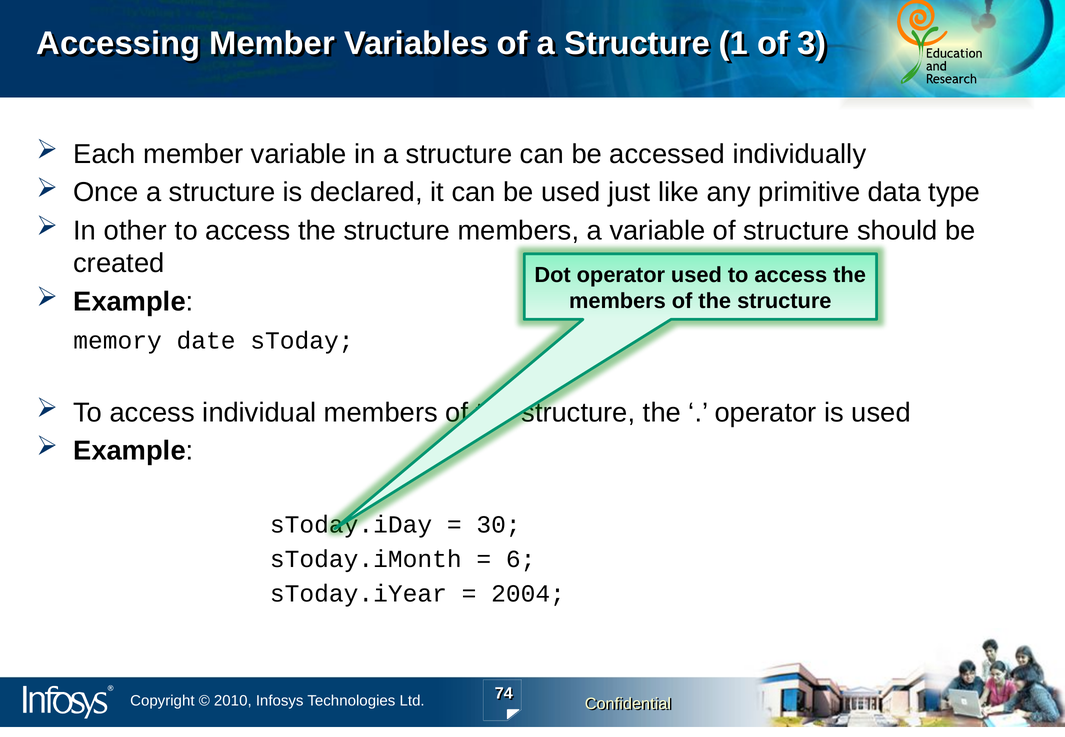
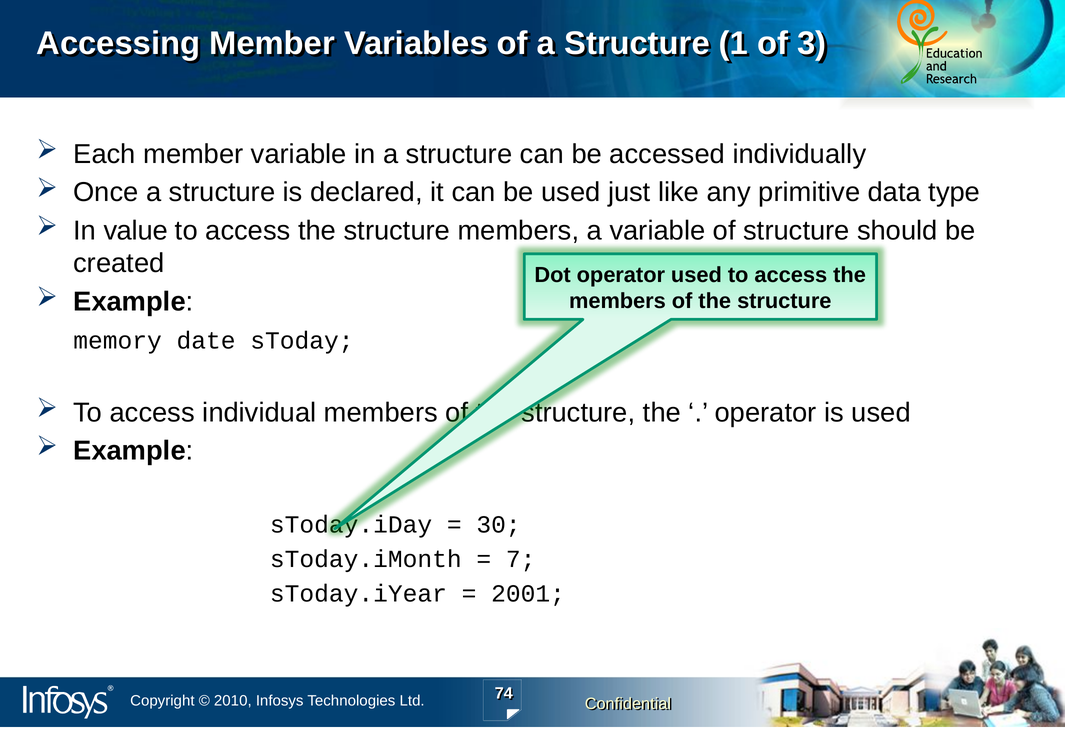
other: other -> value
6: 6 -> 7
2004: 2004 -> 2001
